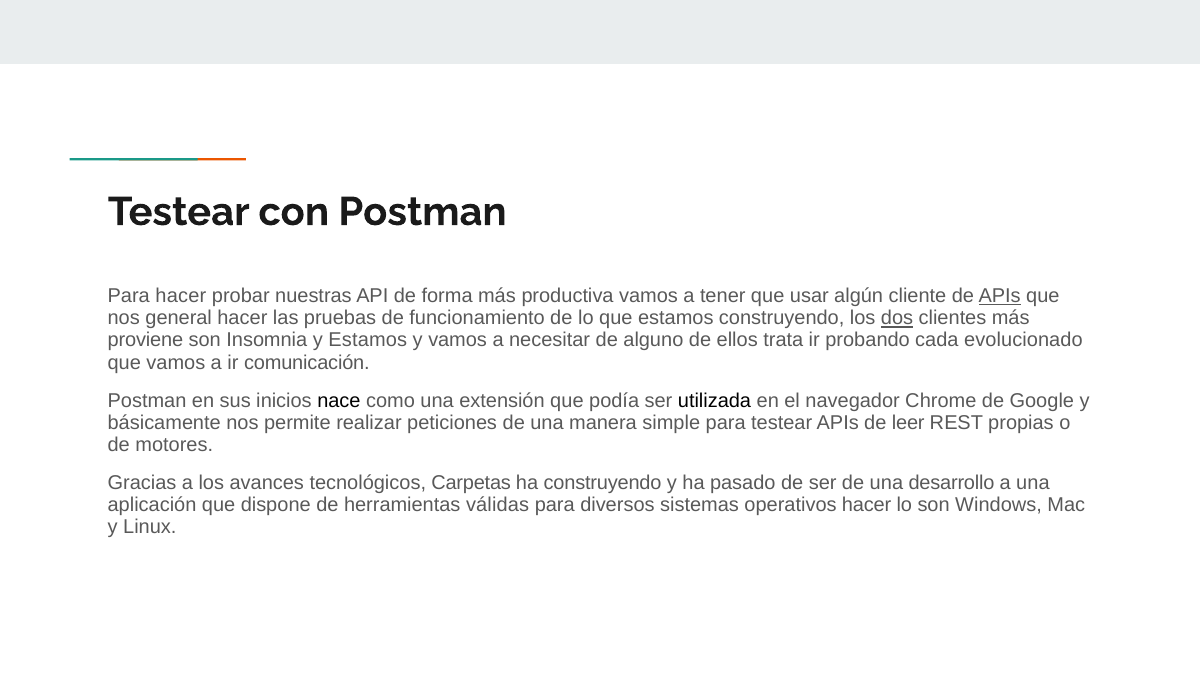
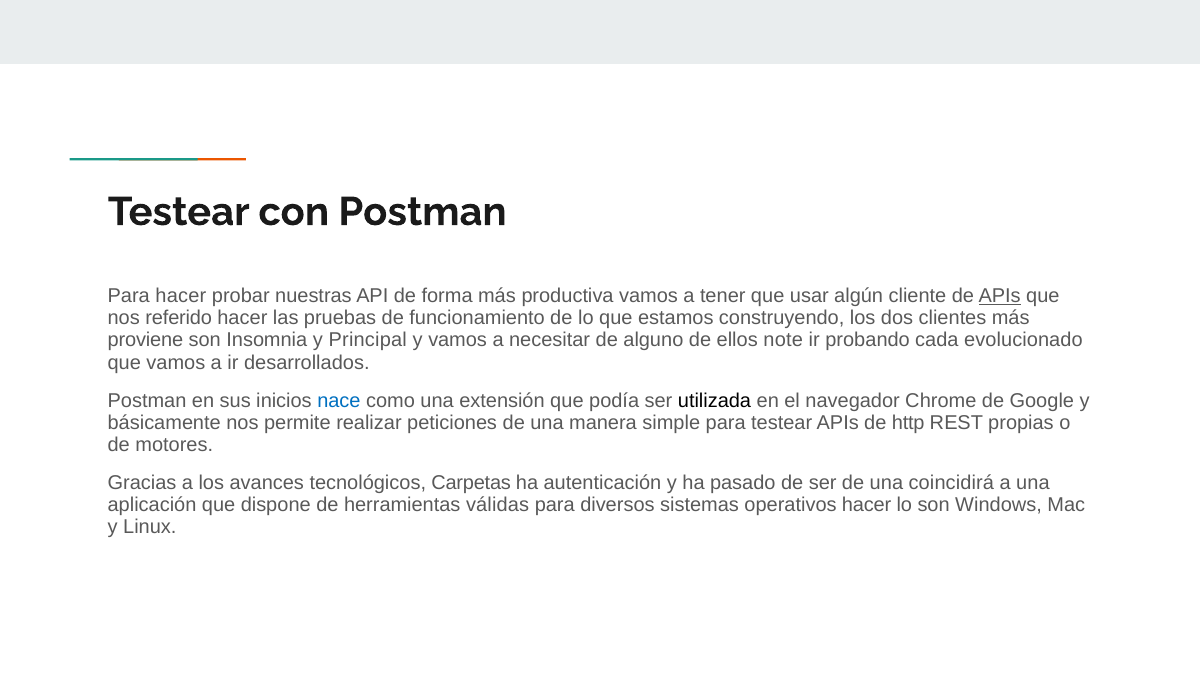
general: general -> referido
dos underline: present -> none
y Estamos: Estamos -> Principal
trata: trata -> note
comunicación: comunicación -> desarrollados
nace colour: black -> blue
leer: leer -> http
ha construyendo: construyendo -> autenticación
desarrollo: desarrollo -> coincidirá
